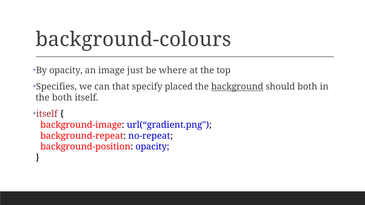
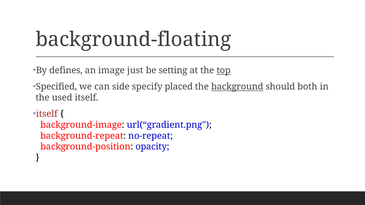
background-colours: background-colours -> background-floating
By opacity: opacity -> defines
where: where -> setting
top underline: none -> present
Specifies: Specifies -> Specified
that: that -> side
the both: both -> used
